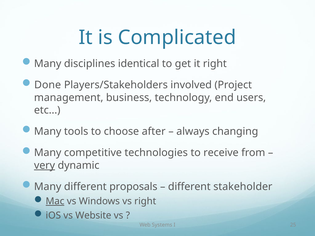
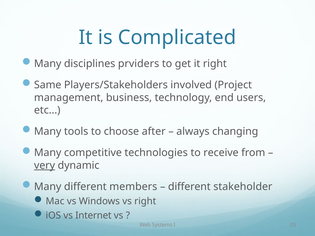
identical: identical -> prviders
Done: Done -> Same
proposals: proposals -> members
Mac underline: present -> none
Website: Website -> Internet
